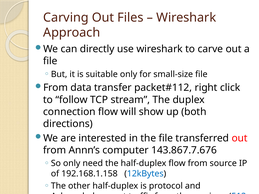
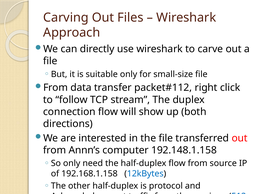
143.867.7.676: 143.867.7.676 -> 192.148.1.158
